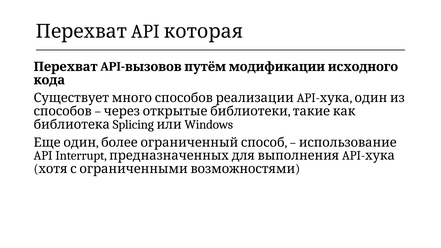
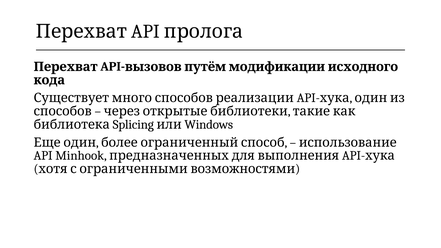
которая: которая -> пролога
Interrupt: Interrupt -> Minhook
